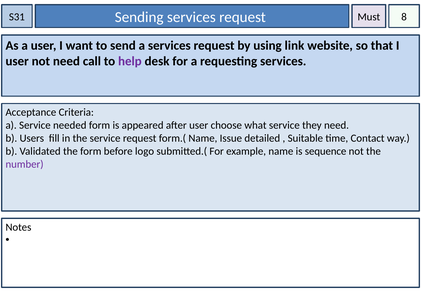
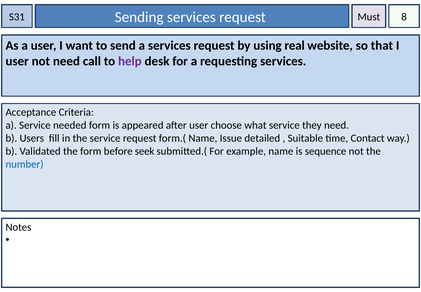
link: link -> real
logo: logo -> seek
number colour: purple -> blue
